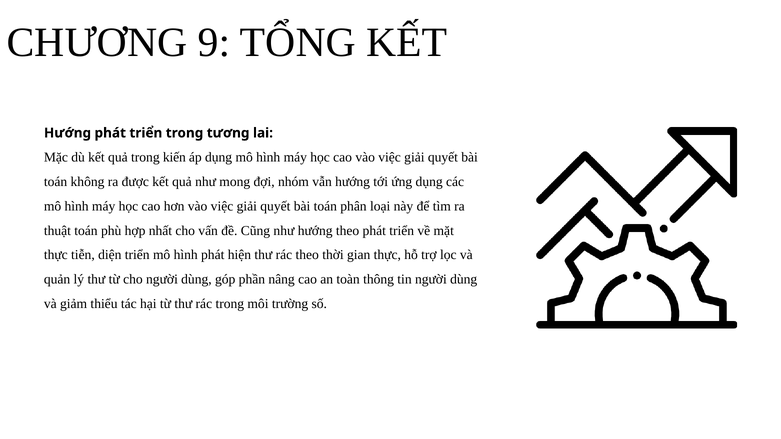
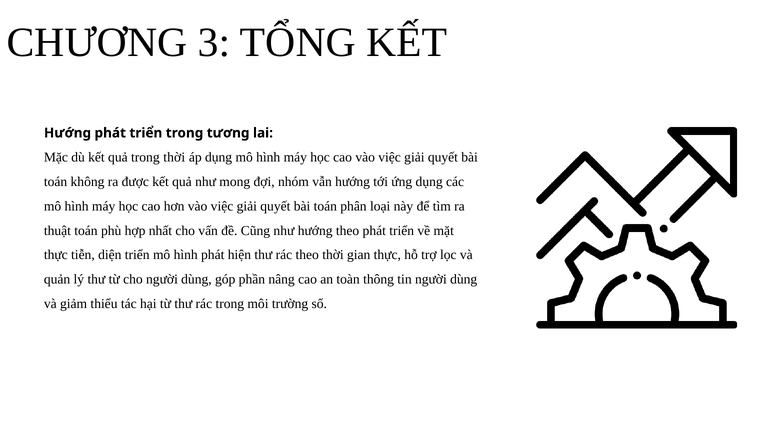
9: 9 -> 3
trong kiến: kiến -> thời
